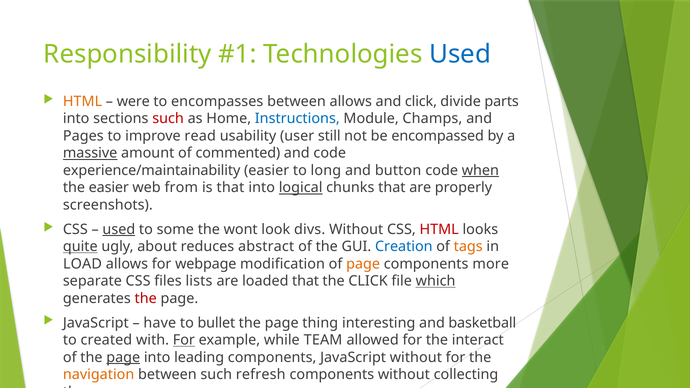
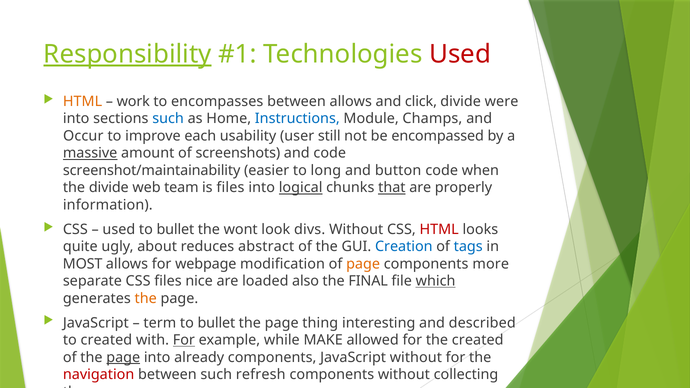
Responsibility underline: none -> present
Used at (460, 54) colour: blue -> red
were: were -> work
parts: parts -> were
such at (168, 119) colour: red -> blue
Pages: Pages -> Occur
read: read -> each
commented: commented -> screenshots
experience/maintainability: experience/maintainability -> screenshot/maintainability
when underline: present -> none
the easier: easier -> divide
from: from -> team
is that: that -> files
that at (392, 188) underline: none -> present
screenshots: screenshots -> information
used at (119, 229) underline: present -> none
some at (175, 229): some -> bullet
quite underline: present -> none
tags colour: orange -> blue
LOAD: LOAD -> MOST
lists: lists -> nice
loaded that: that -> also
the CLICK: CLICK -> FINAL
the at (146, 298) colour: red -> orange
have: have -> term
basketball: basketball -> described
TEAM: TEAM -> MAKE
the interact: interact -> created
leading: leading -> already
navigation colour: orange -> red
